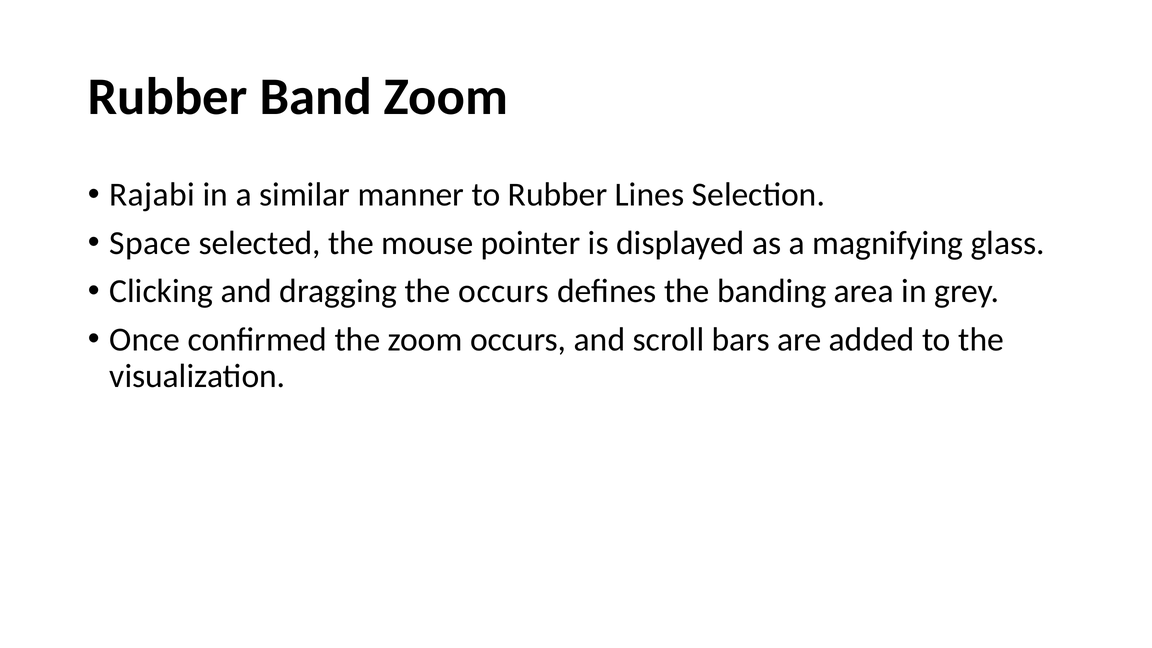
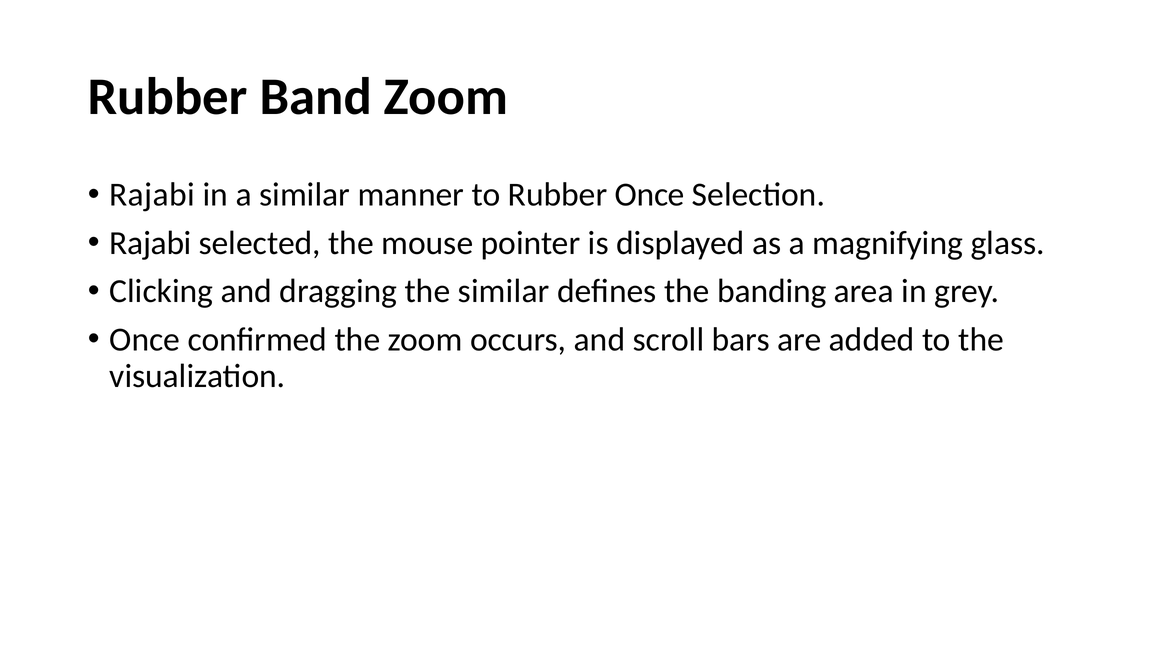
Rubber Lines: Lines -> Once
Space at (150, 243): Space -> Rajabi
the occurs: occurs -> similar
